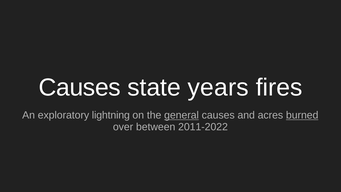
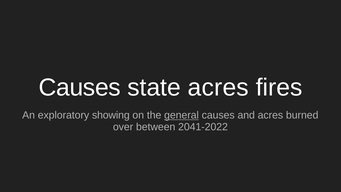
state years: years -> acres
lightning: lightning -> showing
burned underline: present -> none
2011-2022: 2011-2022 -> 2041-2022
